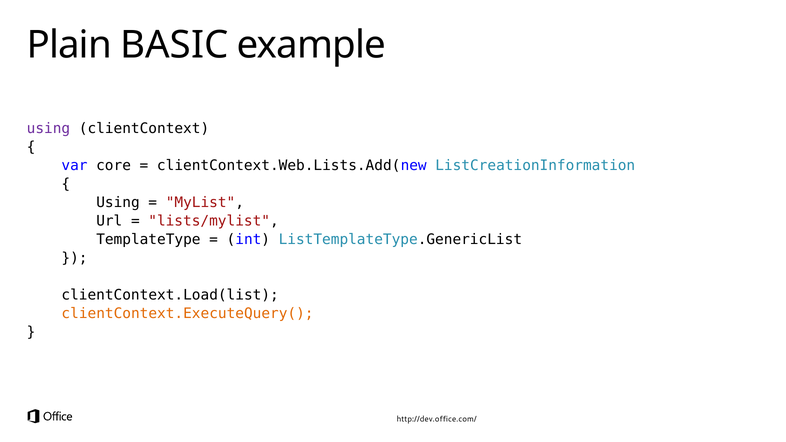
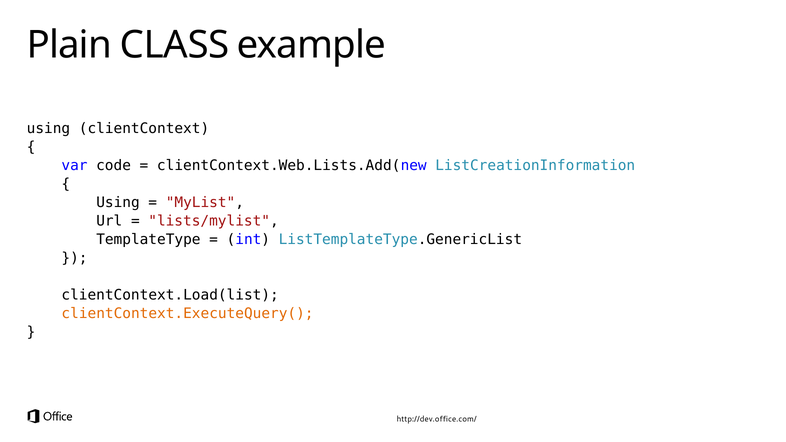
BASIC: BASIC -> CLASS
using at (48, 129) colour: purple -> black
core: core -> code
